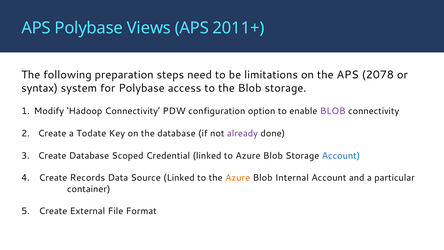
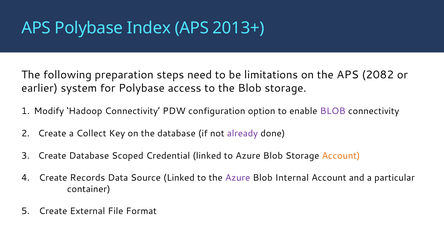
Views: Views -> Index
2011+: 2011+ -> 2013+
2078: 2078 -> 2082
syntax: syntax -> earlier
Todate: Todate -> Collect
Account at (341, 156) colour: blue -> orange
Azure at (238, 178) colour: orange -> purple
